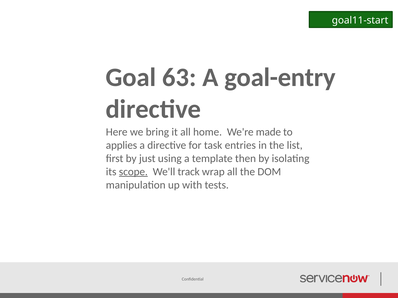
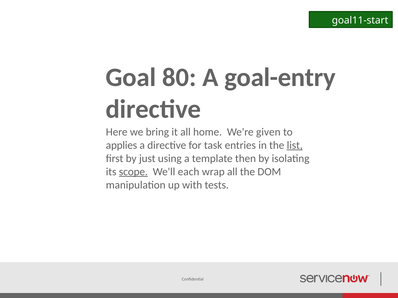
63: 63 -> 80
made: made -> given
list underline: none -> present
track: track -> each
